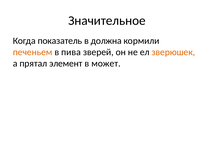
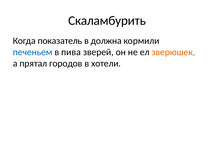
Значительное: Значительное -> Скаламбурить
печеньем colour: orange -> blue
элемент: элемент -> городов
может: может -> хотели
